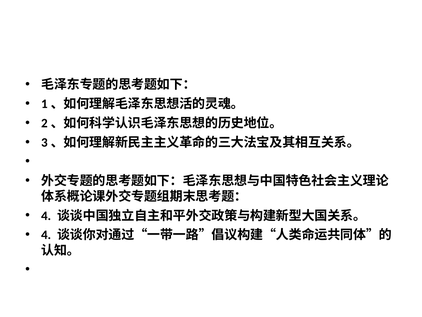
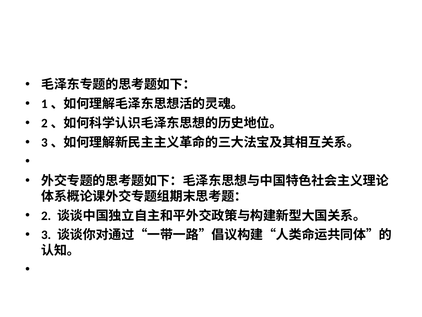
4 at (46, 215): 4 -> 2
4 at (46, 235): 4 -> 3
